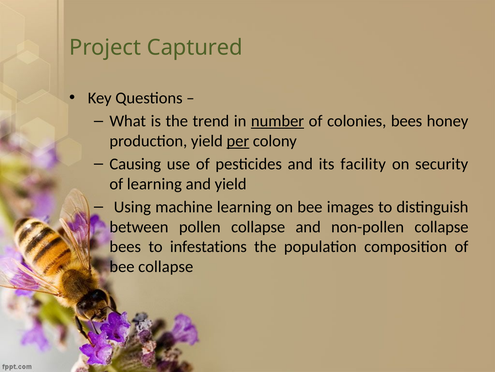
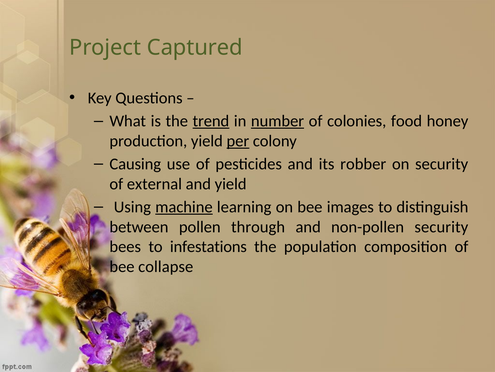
trend underline: none -> present
colonies bees: bees -> food
facility: facility -> robber
of learning: learning -> external
machine underline: none -> present
pollen collapse: collapse -> through
non-pollen collapse: collapse -> security
